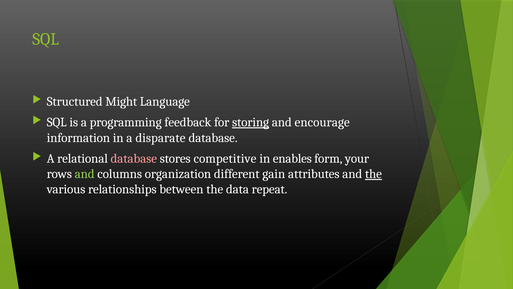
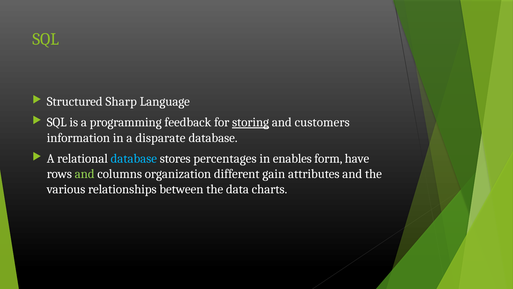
Might: Might -> Sharp
encourage: encourage -> customers
database at (134, 158) colour: pink -> light blue
competitive: competitive -> percentages
your: your -> have
the at (373, 174) underline: present -> none
repeat: repeat -> charts
